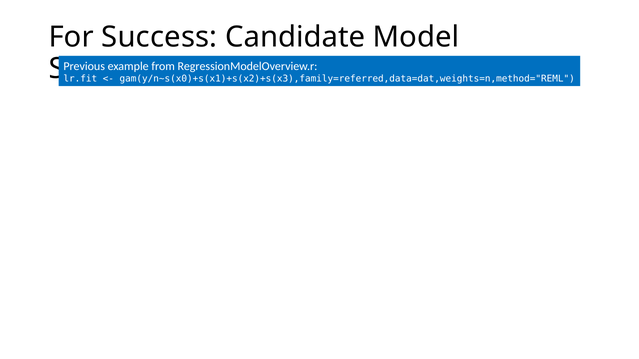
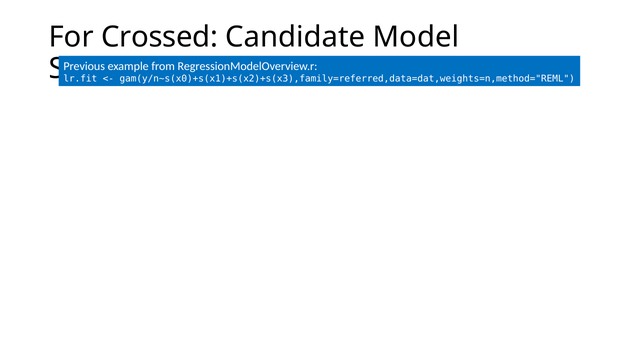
Success: Success -> Crossed
